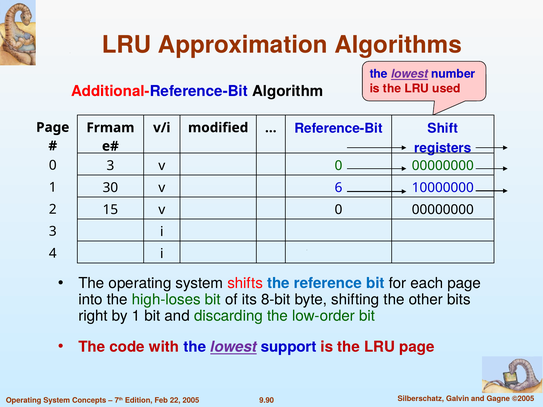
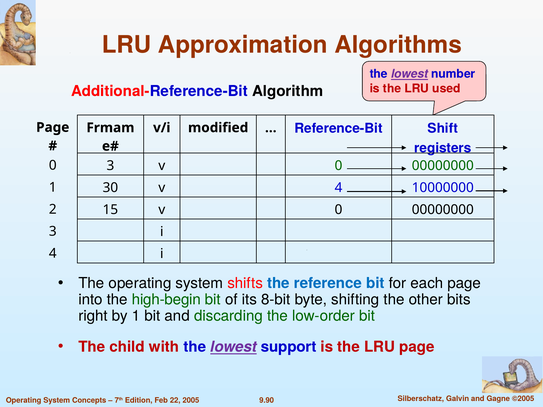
v 6: 6 -> 4
high-loses: high-loses -> high-begin
code: code -> child
